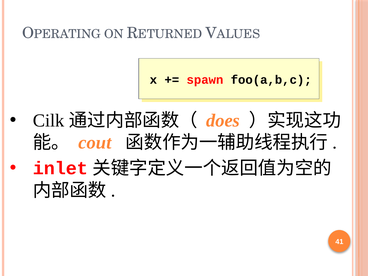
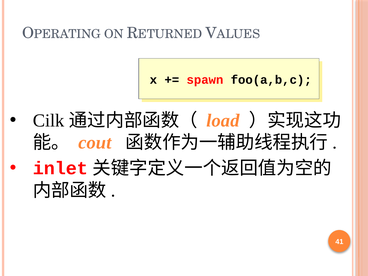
does: does -> load
